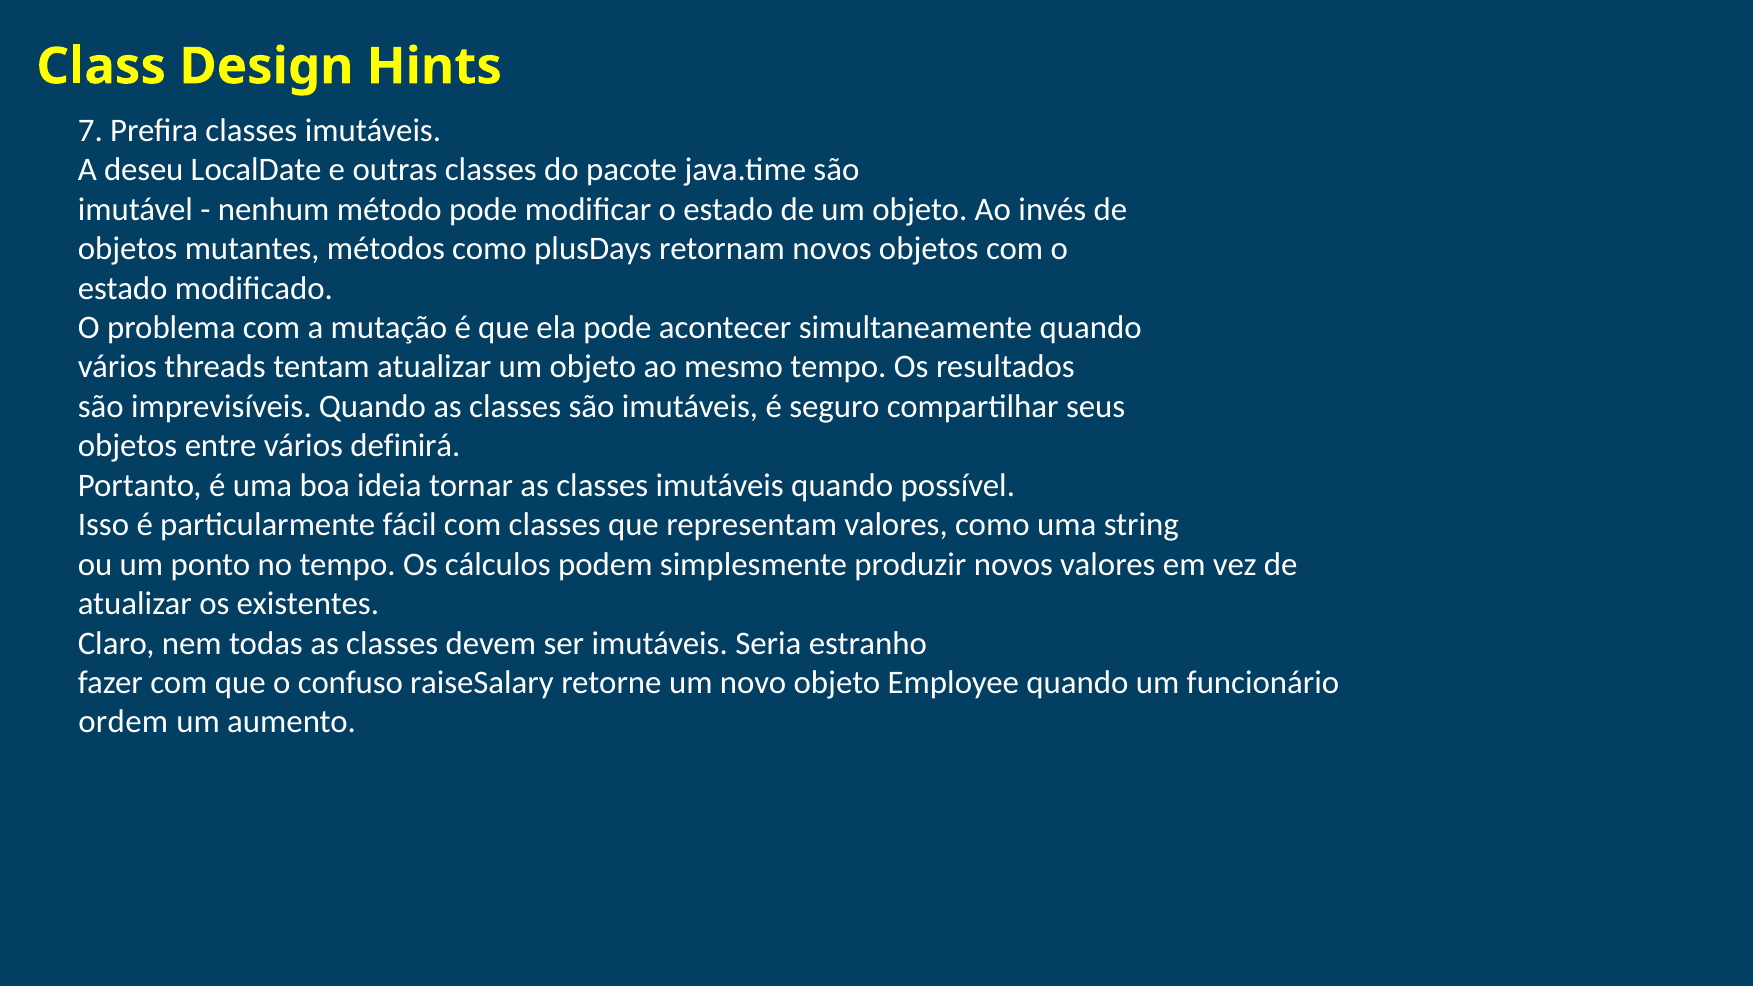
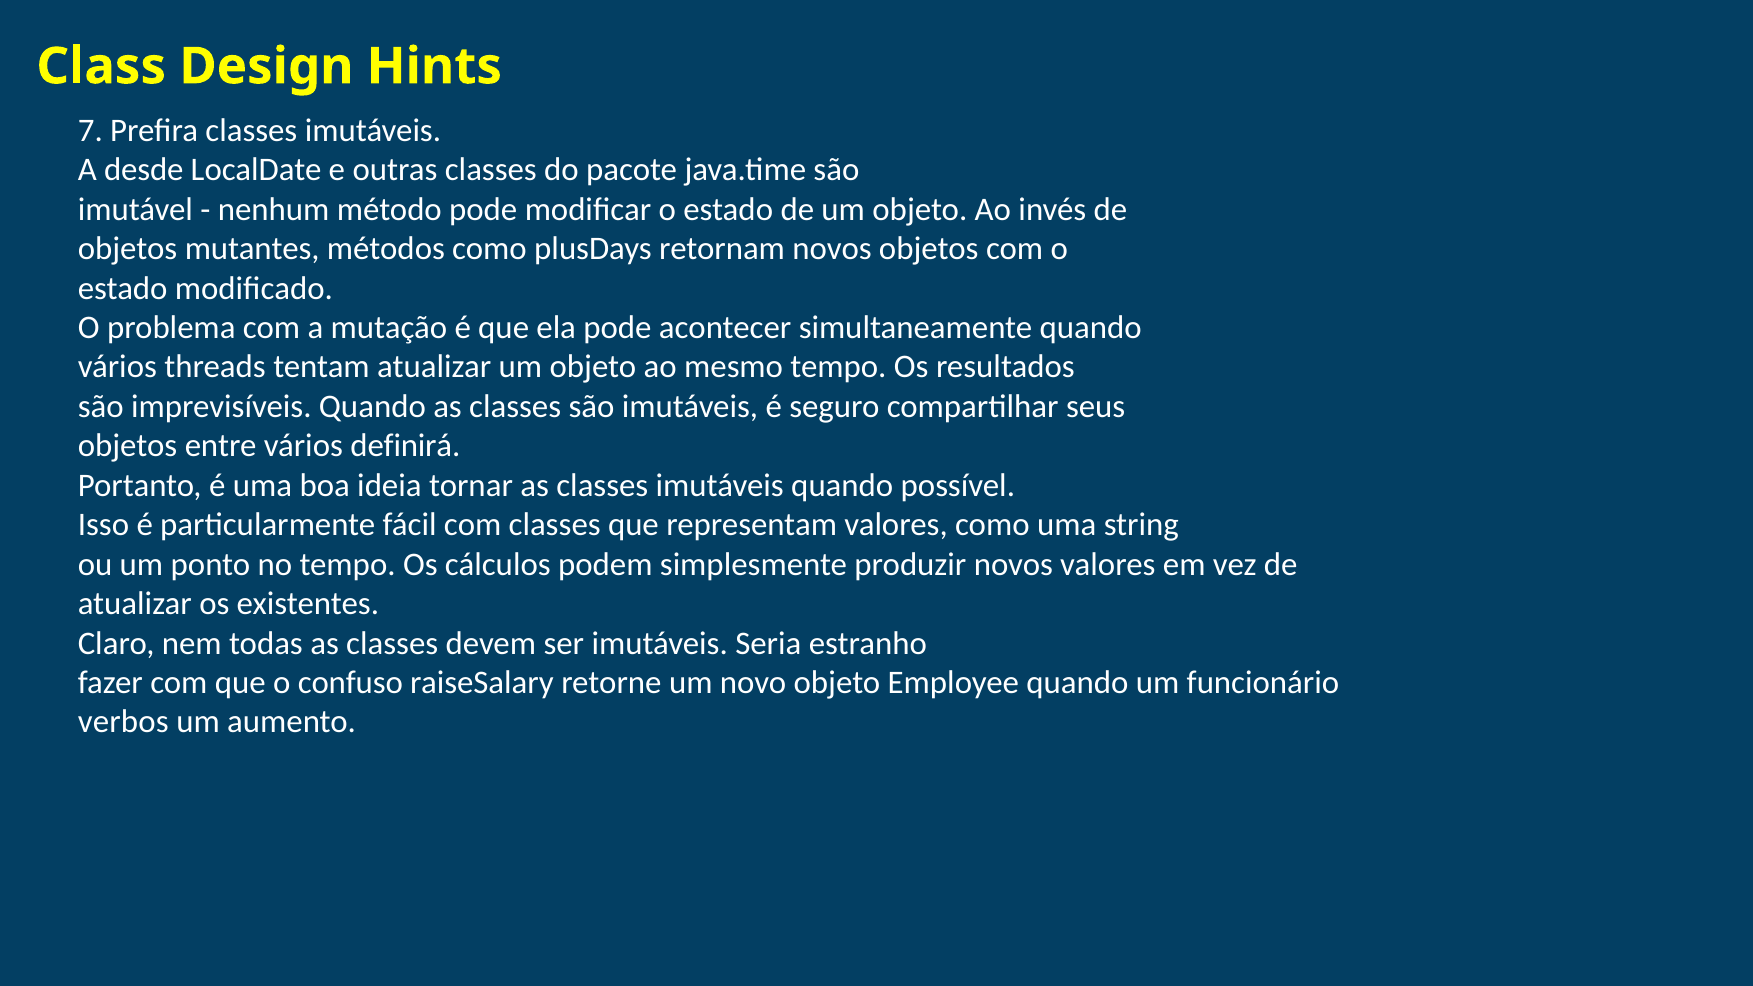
deseu: deseu -> desde
ordem: ordem -> verbos
